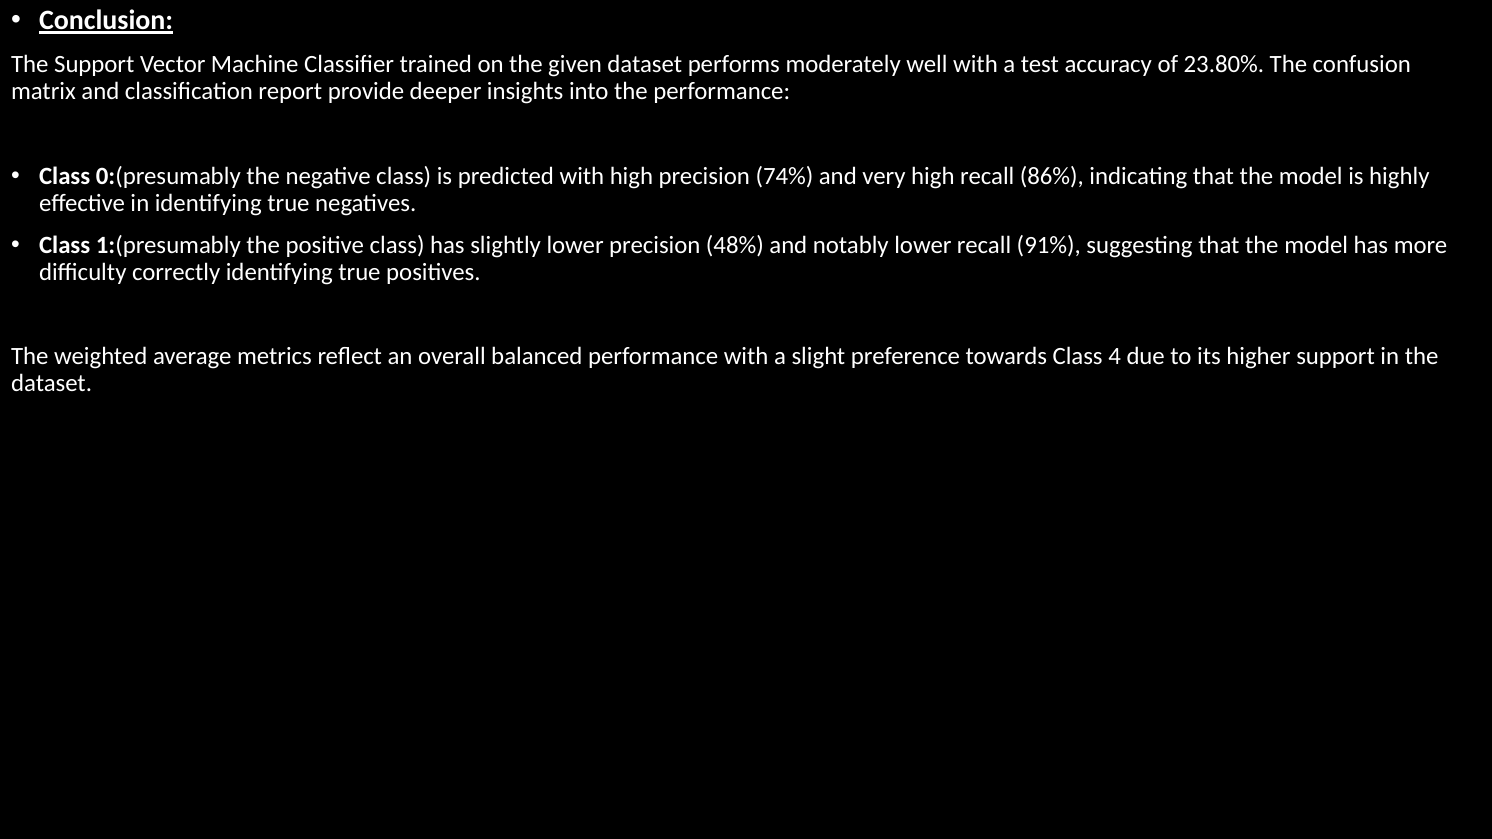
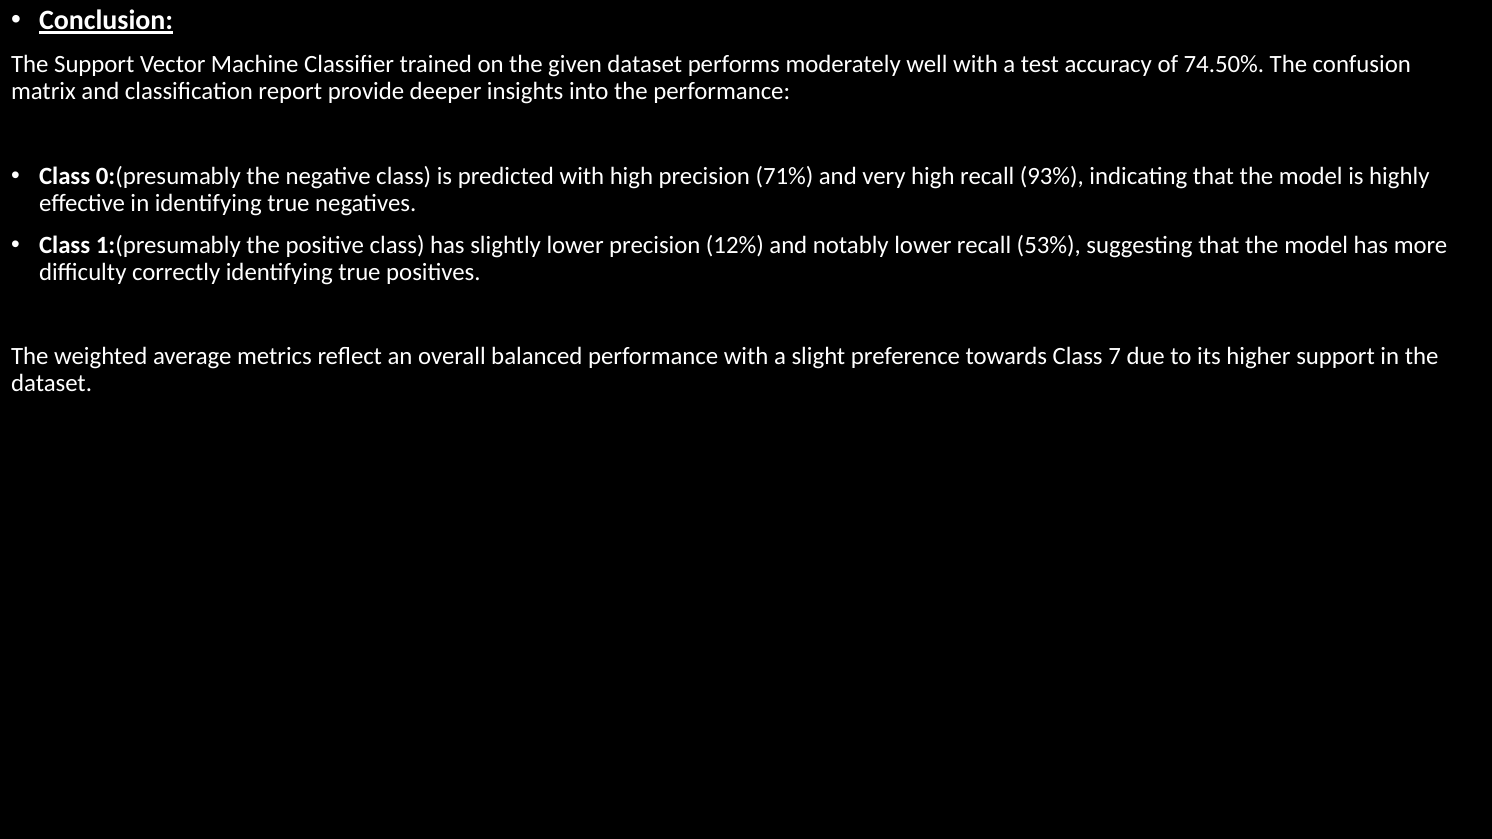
23.80%: 23.80% -> 74.50%
74%: 74% -> 71%
86%: 86% -> 93%
48%: 48% -> 12%
91%: 91% -> 53%
4: 4 -> 7
